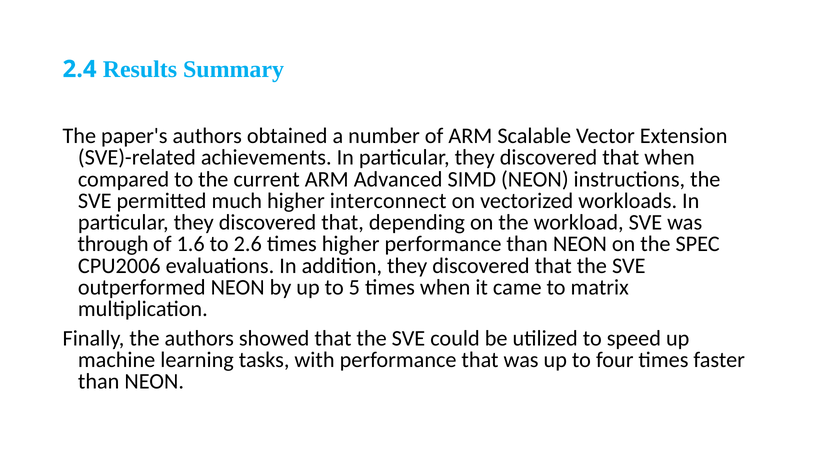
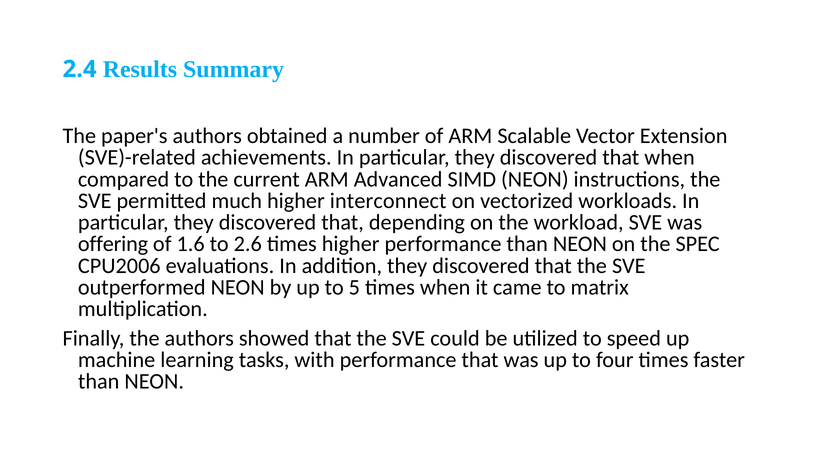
through: through -> offering
